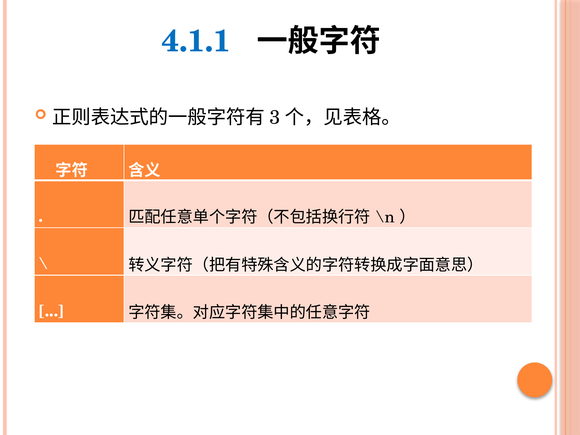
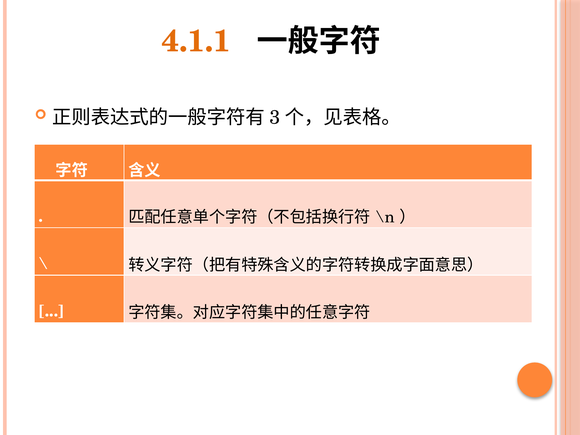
4.1.1 colour: blue -> orange
